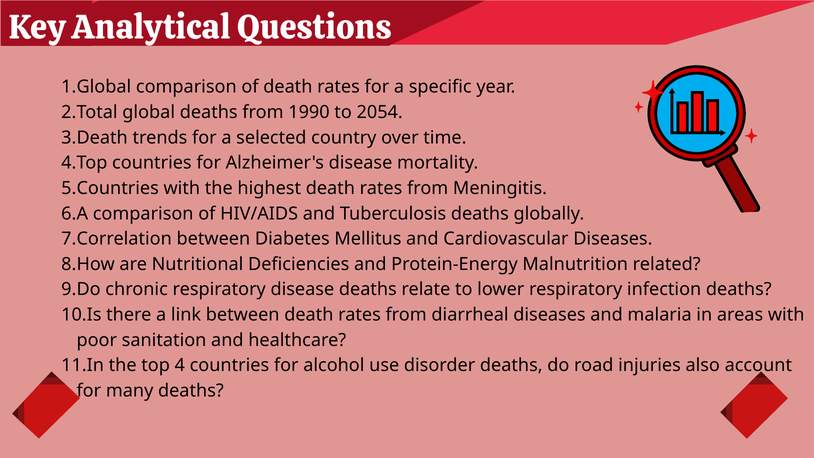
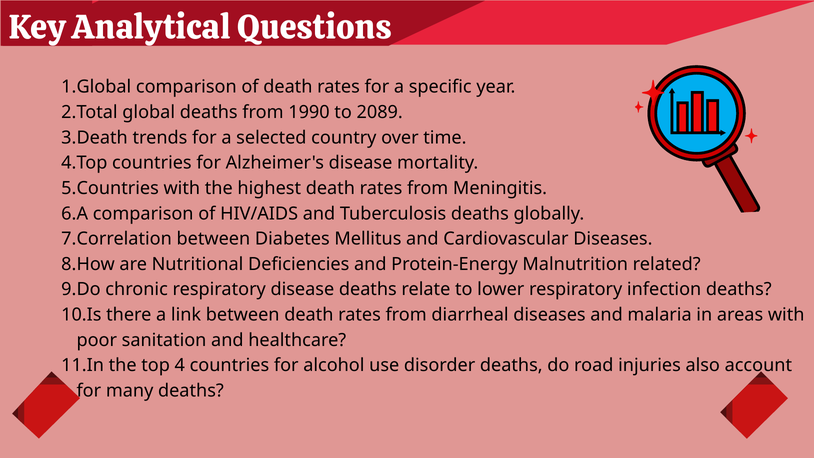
2054: 2054 -> 2089
